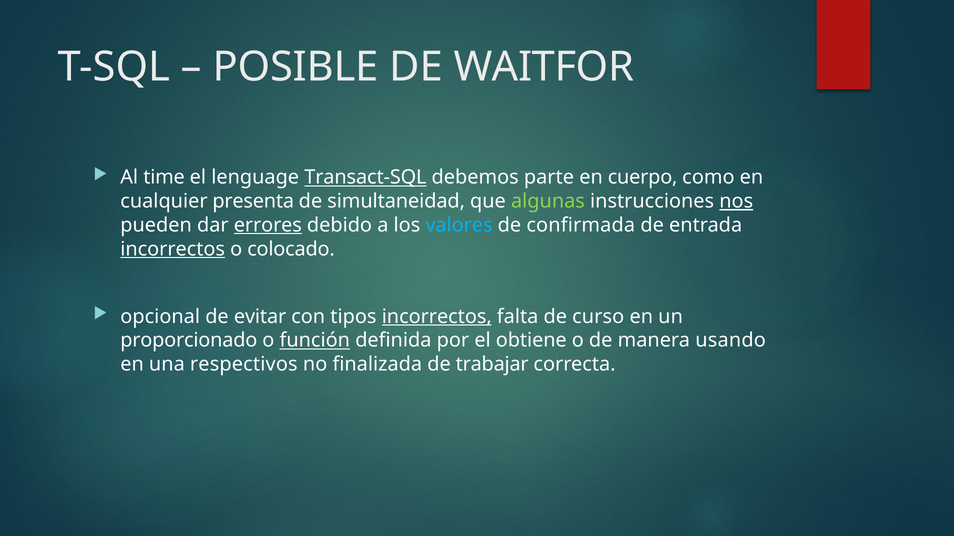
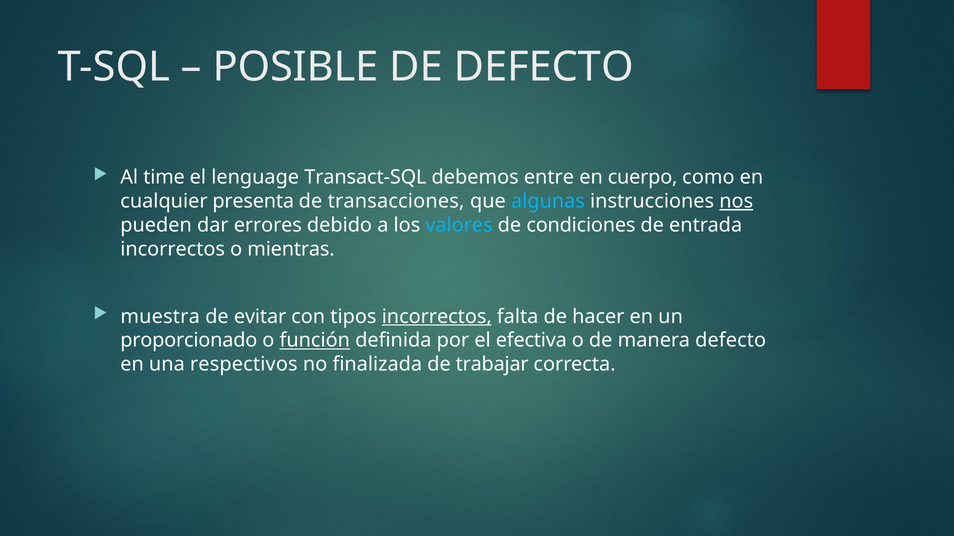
DE WAITFOR: WAITFOR -> DEFECTO
Transact-SQL underline: present -> none
parte: parte -> entre
simultaneidad: simultaneidad -> transacciones
algunas colour: light green -> light blue
errores underline: present -> none
confirmada: confirmada -> condiciones
incorrectos at (173, 249) underline: present -> none
colocado: colocado -> mientras
opcional: opcional -> muestra
curso: curso -> hacer
obtiene: obtiene -> efectiva
manera usando: usando -> defecto
